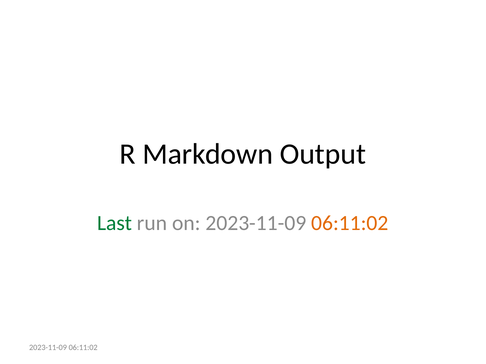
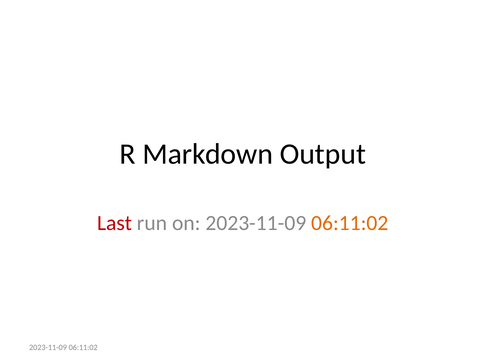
Last colour: green -> red
